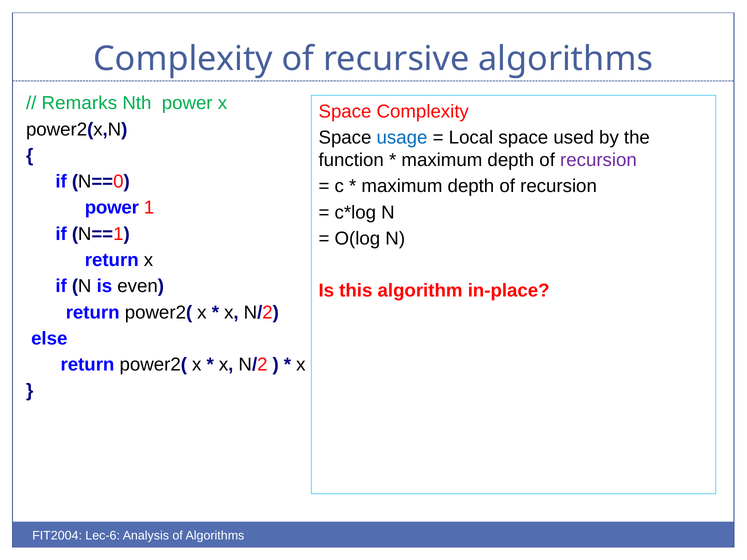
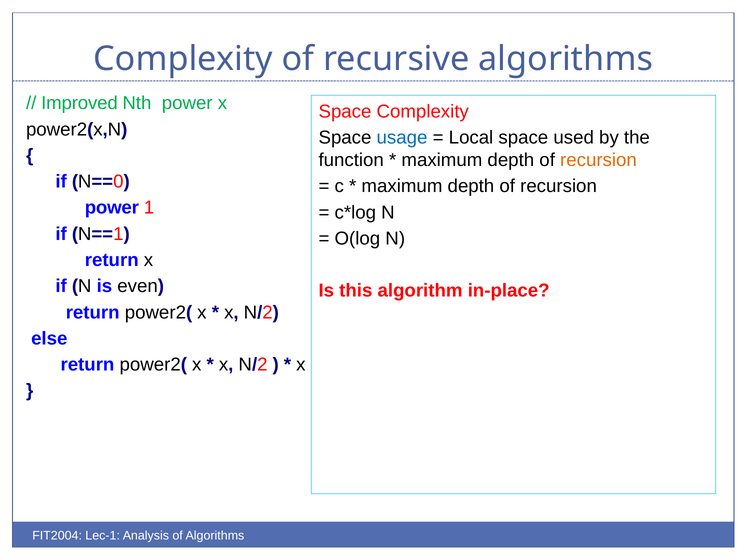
Remarks: Remarks -> Improved
recursion at (598, 160) colour: purple -> orange
Lec-6: Lec-6 -> Lec-1
